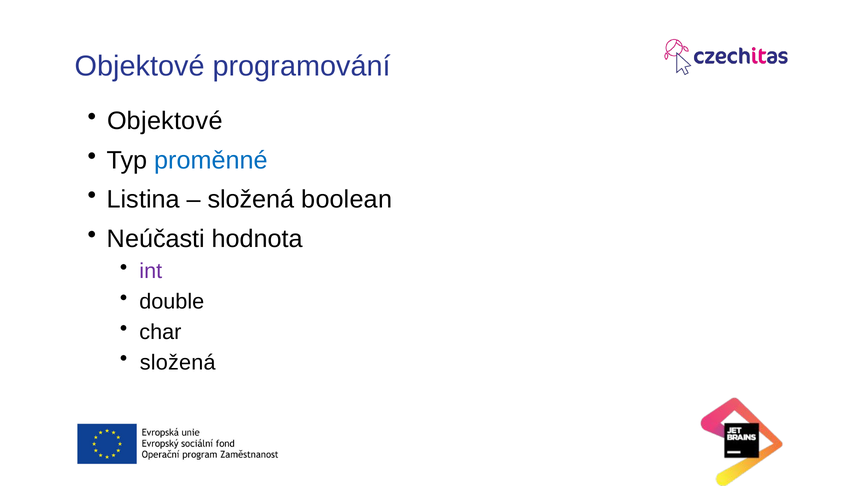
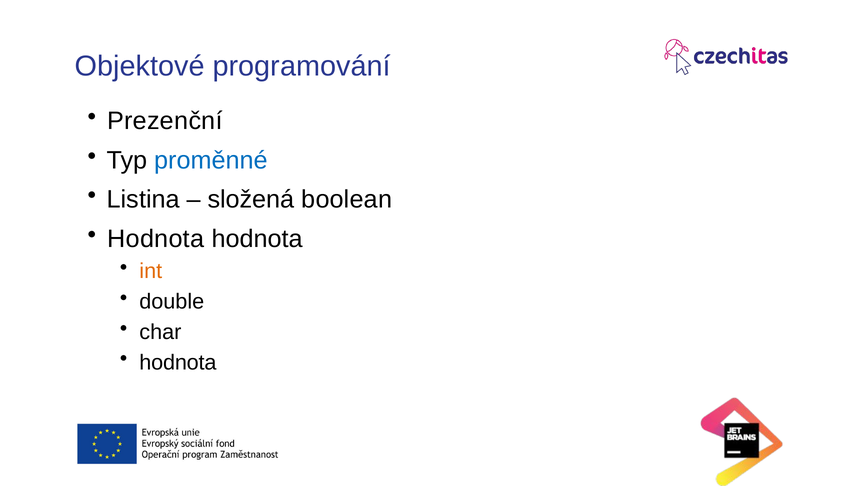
Objektové at (165, 121): Objektové -> Prezenční
Neúčasti at (156, 239): Neúčasti -> Hodnota
int colour: purple -> orange
složená at (178, 363): složená -> hodnota
